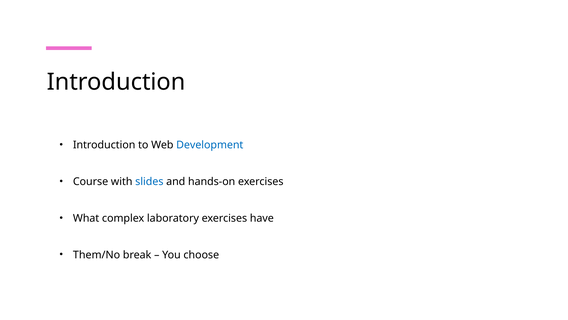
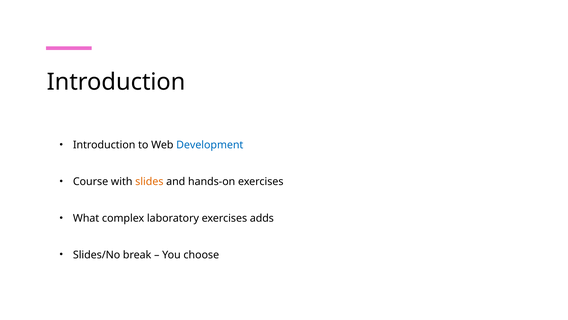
slides colour: blue -> orange
have: have -> adds
Them/No: Them/No -> Slides/No
